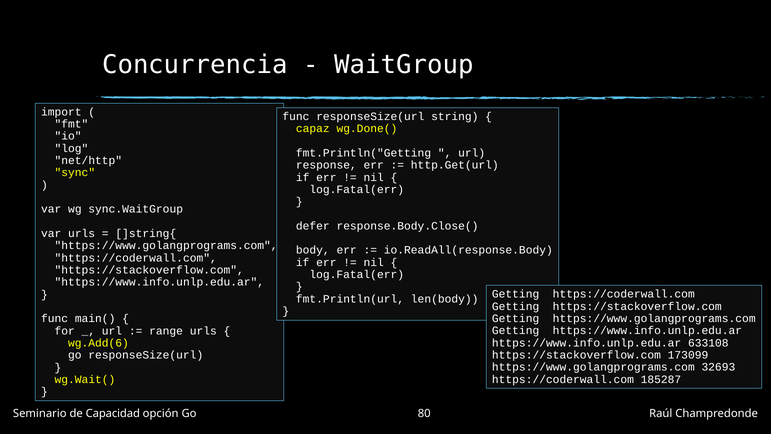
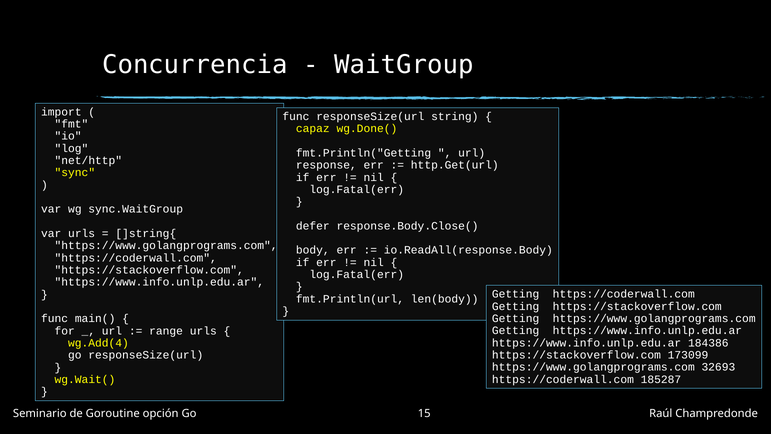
633108: 633108 -> 184386
wg.Add(6: wg.Add(6 -> wg.Add(4
Capacidad: Capacidad -> Goroutine
80: 80 -> 15
